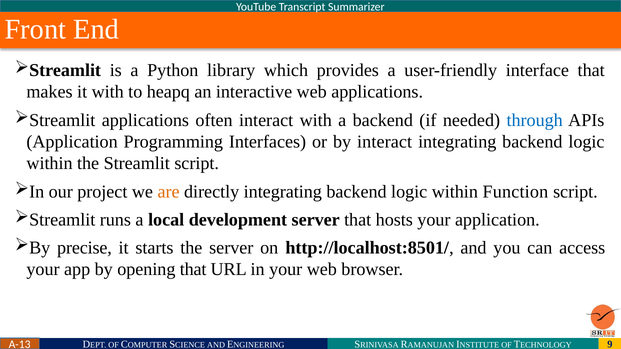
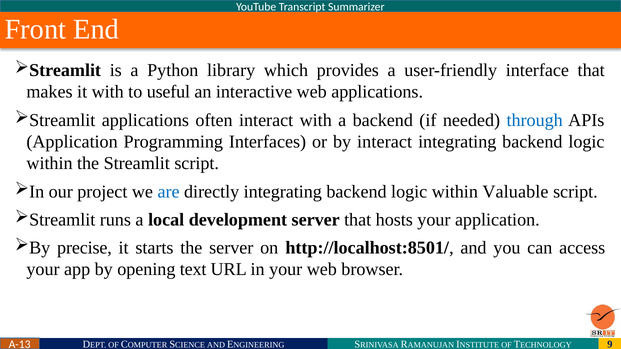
heapq: heapq -> useful
are colour: orange -> blue
Function: Function -> Valuable
opening that: that -> text
